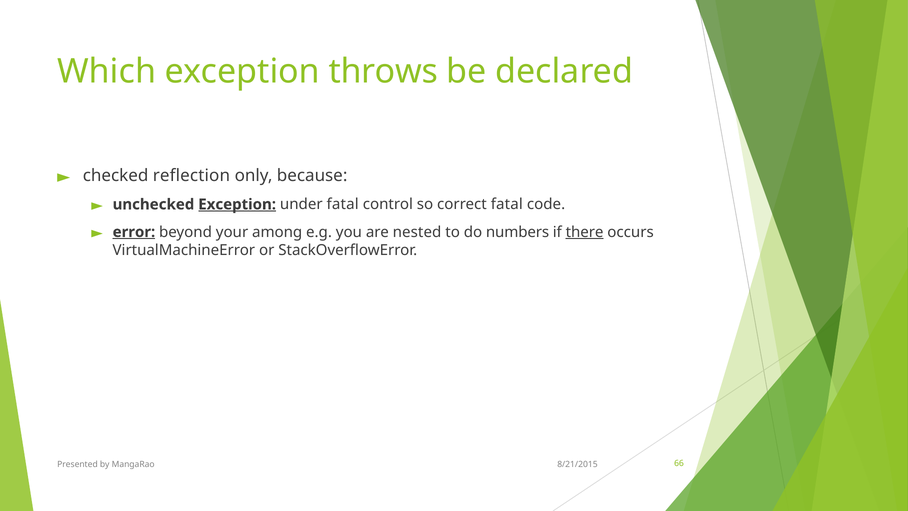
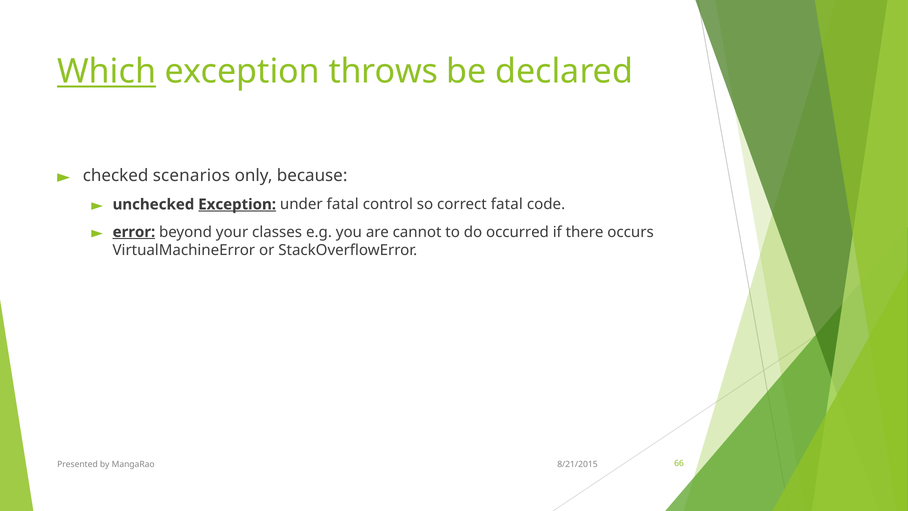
Which underline: none -> present
reflection: reflection -> scenarios
among: among -> classes
nested: nested -> cannot
numbers: numbers -> occurred
there underline: present -> none
